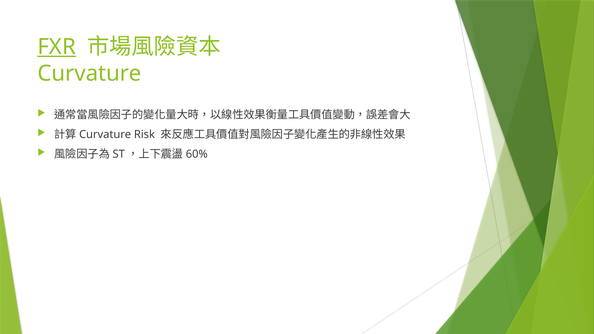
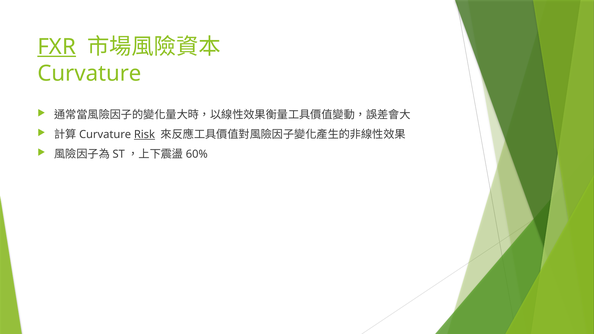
Risk underline: none -> present
